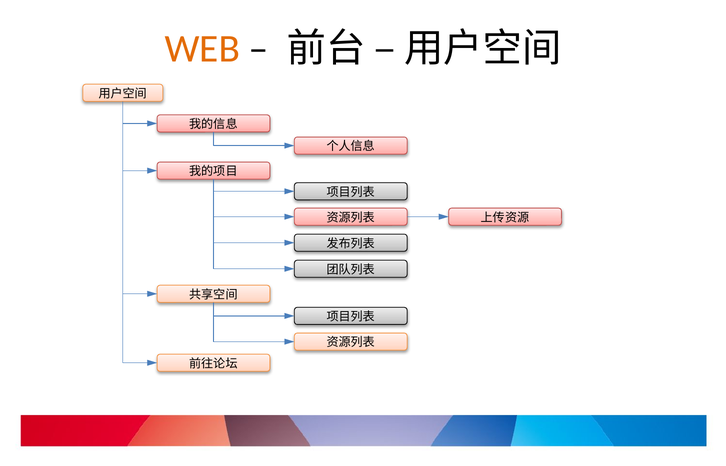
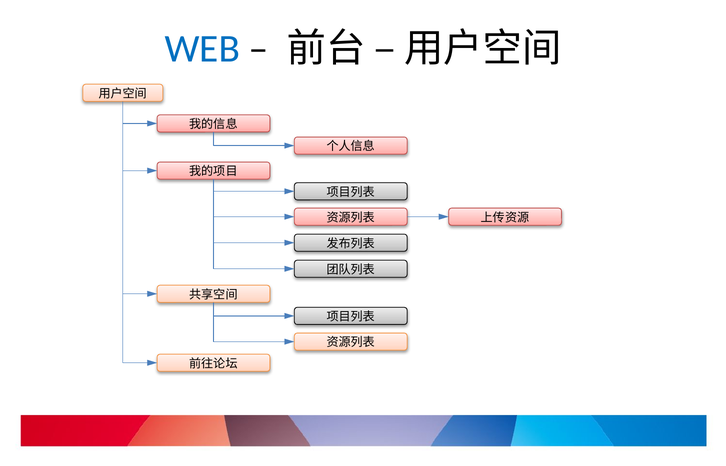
WEB colour: orange -> blue
